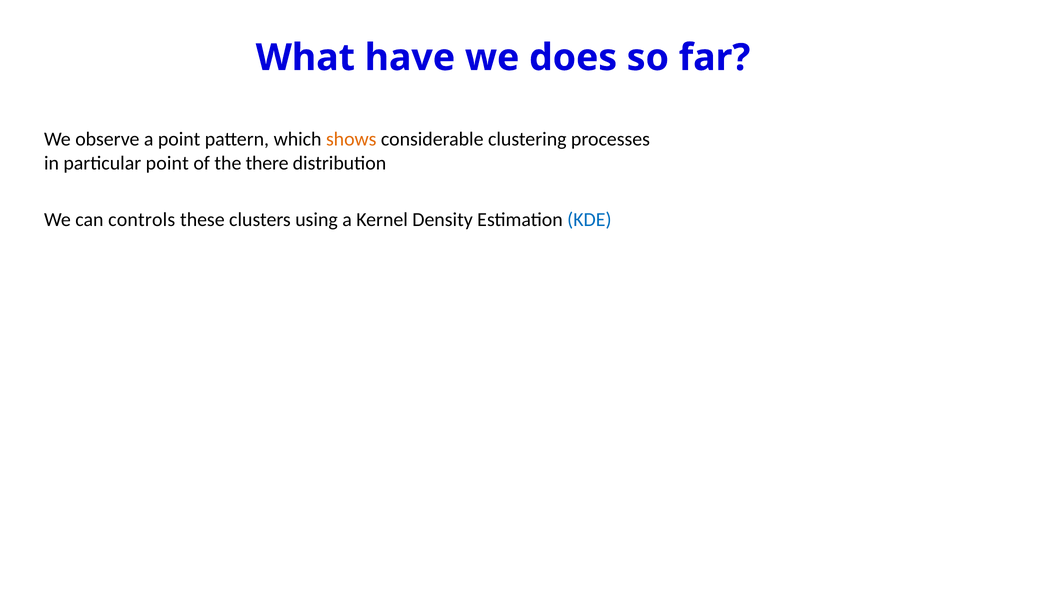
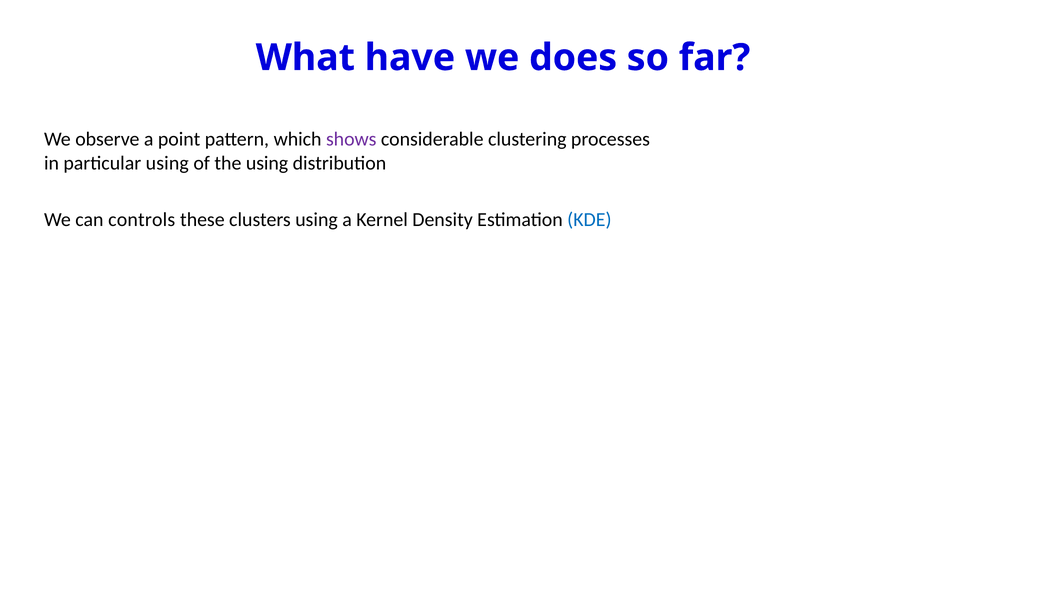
shows colour: orange -> purple
particular point: point -> using
the there: there -> using
